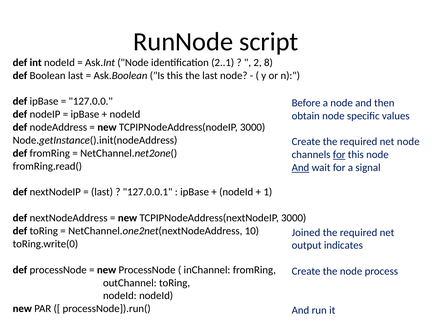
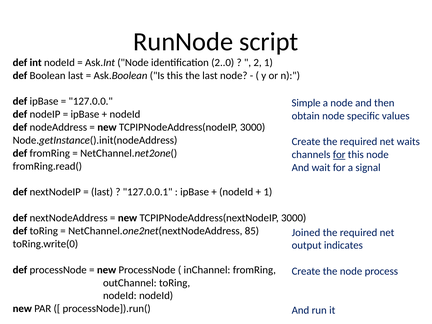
2..1: 2..1 -> 2..0
2 8: 8 -> 1
Before: Before -> Simple
net node: node -> waits
And at (300, 168) underline: present -> none
10: 10 -> 85
